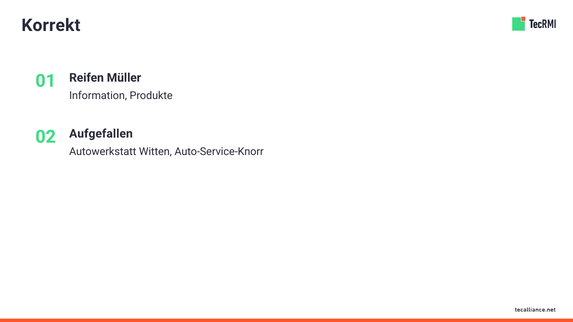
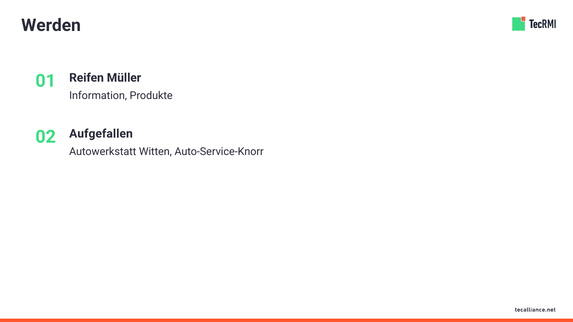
Korrekt: Korrekt -> Werden
